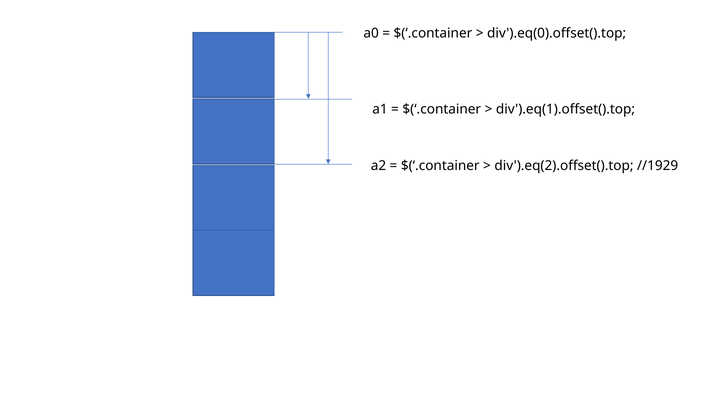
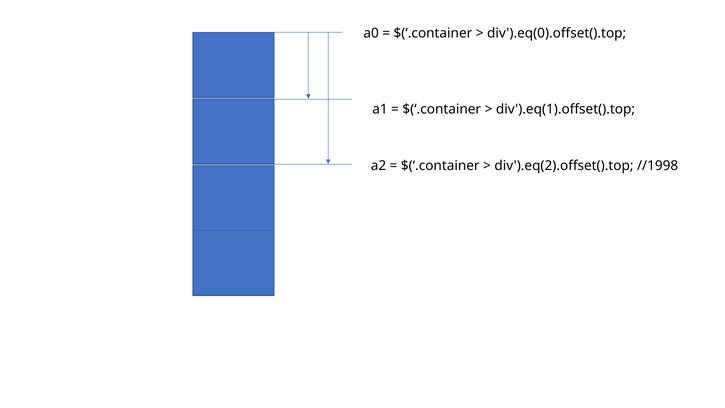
//1929: //1929 -> //1998
